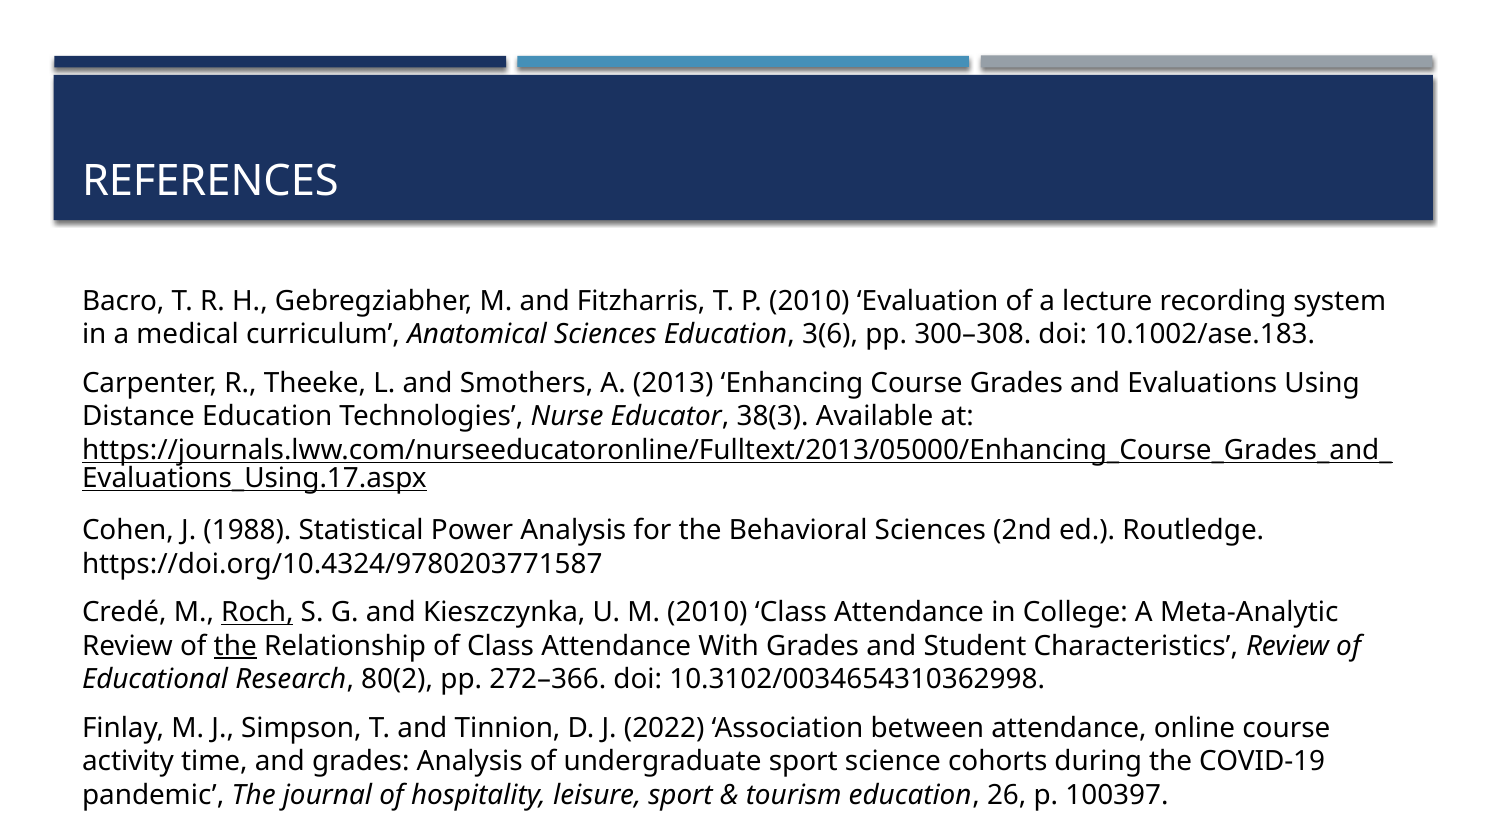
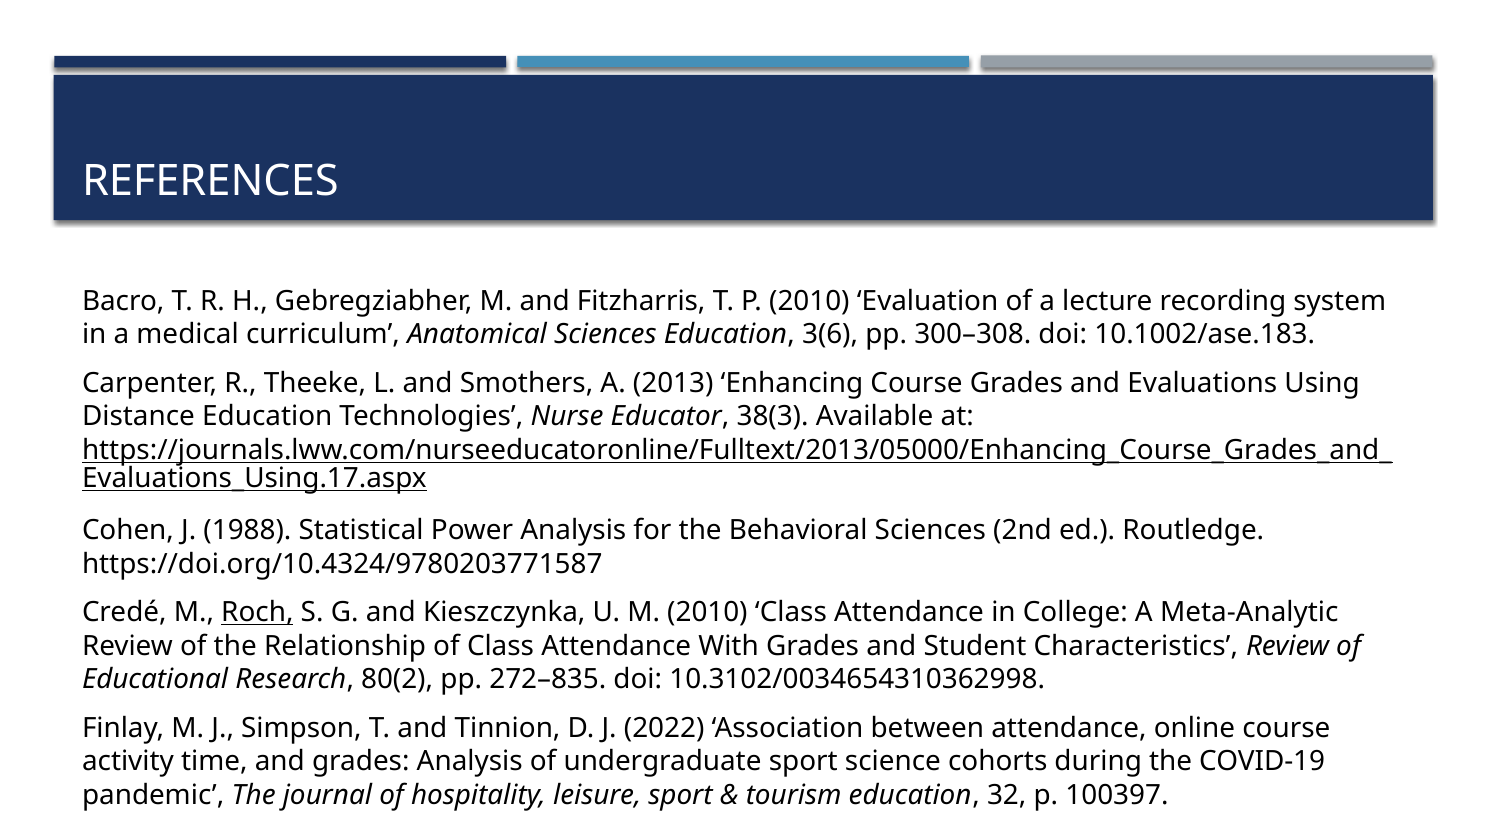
the at (235, 646) underline: present -> none
272–366: 272–366 -> 272–835
26: 26 -> 32
